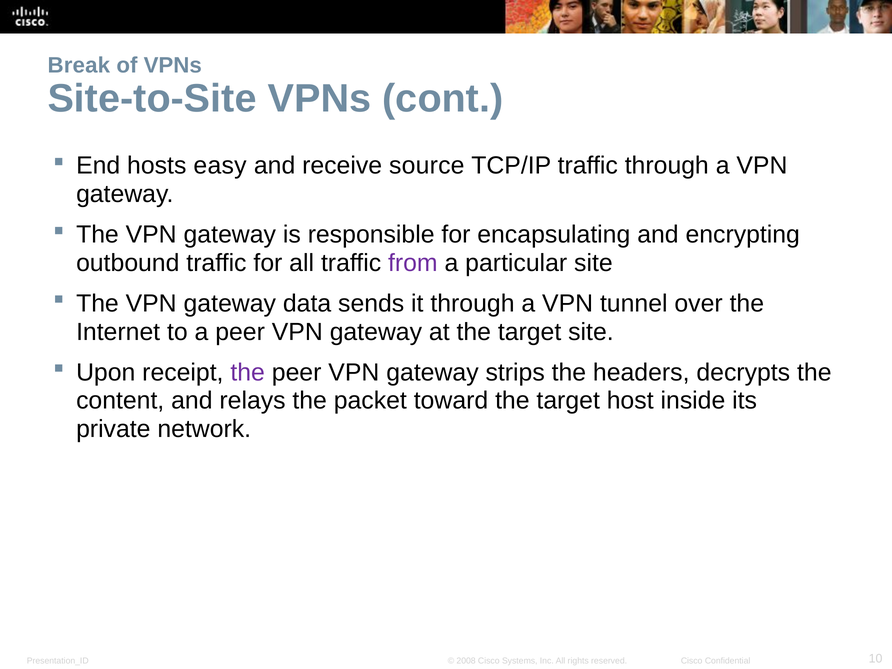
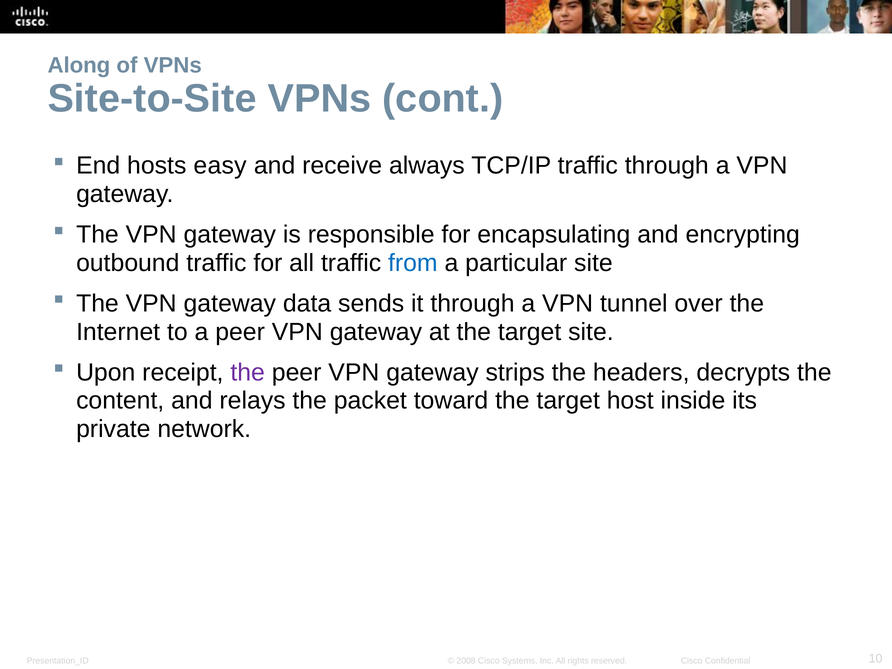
Break: Break -> Along
source: source -> always
from colour: purple -> blue
